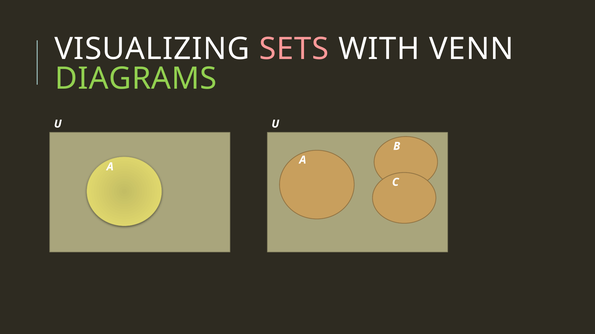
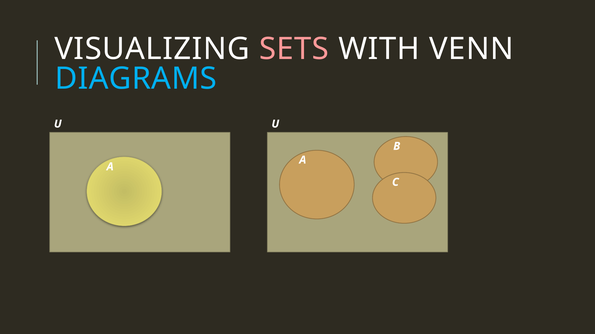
DIAGRAMS colour: light green -> light blue
